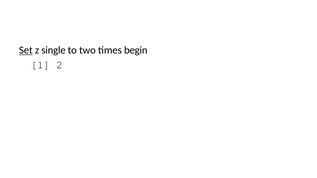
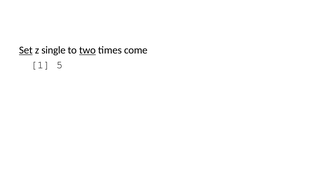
two underline: none -> present
begin: begin -> come
2: 2 -> 5
